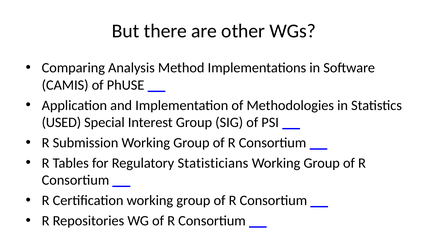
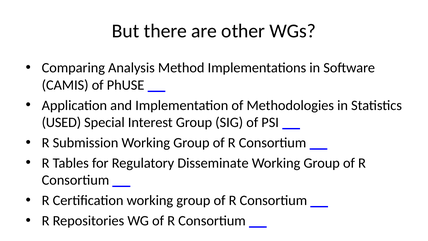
Statisticians: Statisticians -> Disseminate
